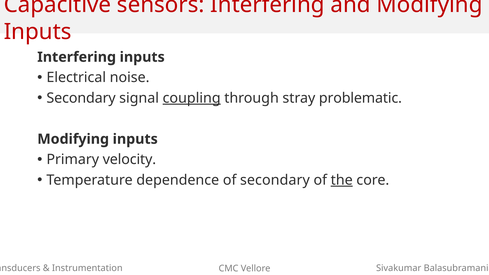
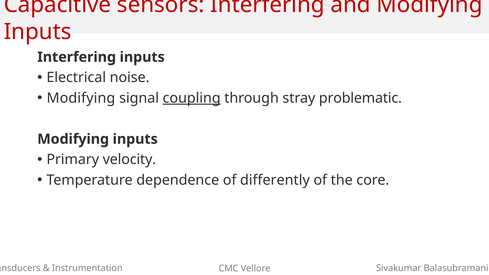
Secondary at (81, 98): Secondary -> Modifying
of secondary: secondary -> differently
the underline: present -> none
